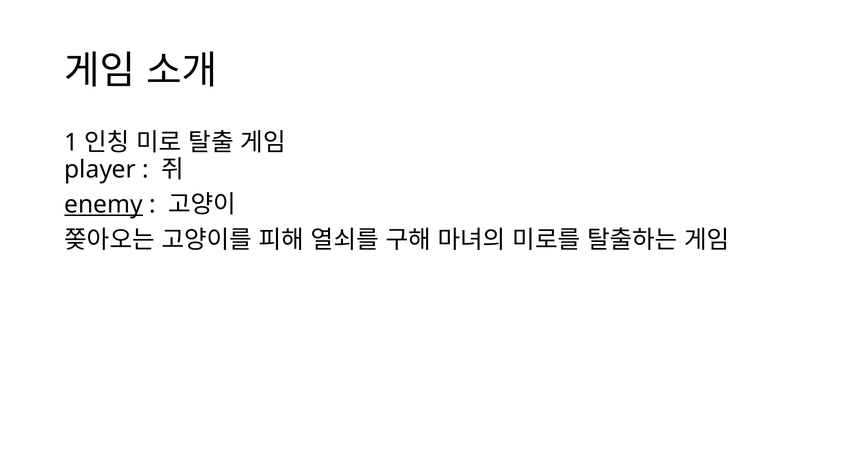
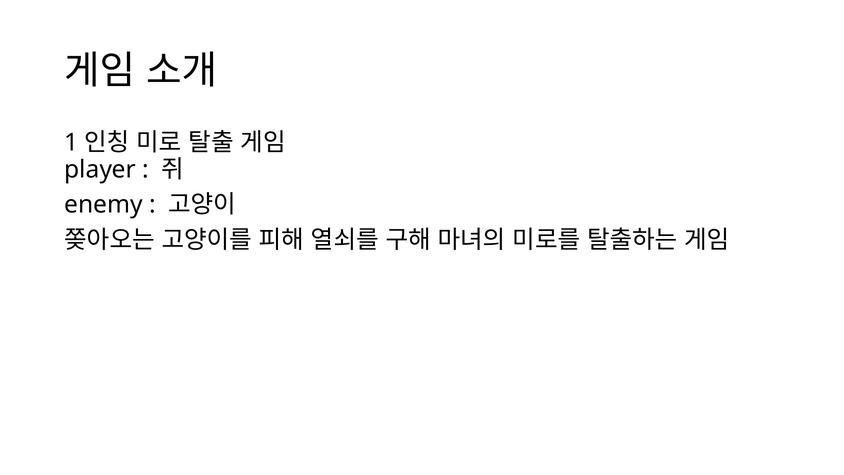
enemy underline: present -> none
